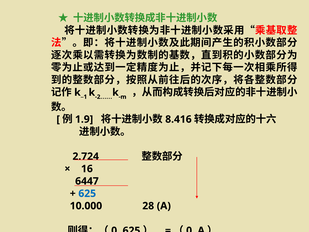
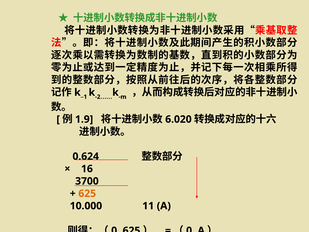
8.416: 8.416 -> 6.020
2.724: 2.724 -> 0.624
6447: 6447 -> 3700
625 at (87, 193) colour: blue -> orange
28: 28 -> 11
